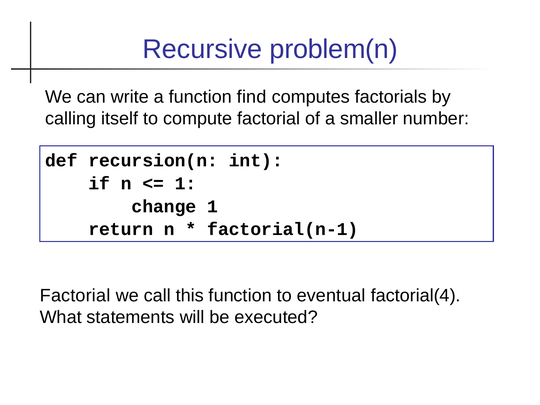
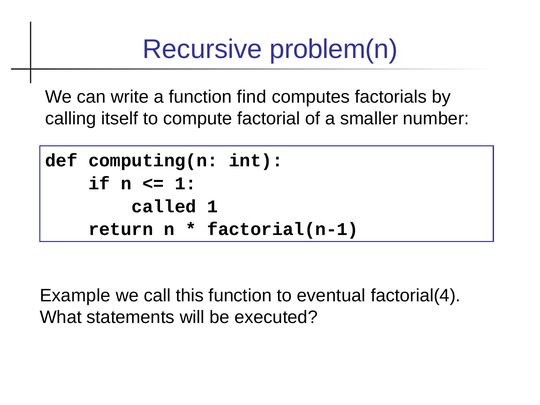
recursion(n: recursion(n -> computing(n
change: change -> called
Factorial at (75, 296): Factorial -> Example
